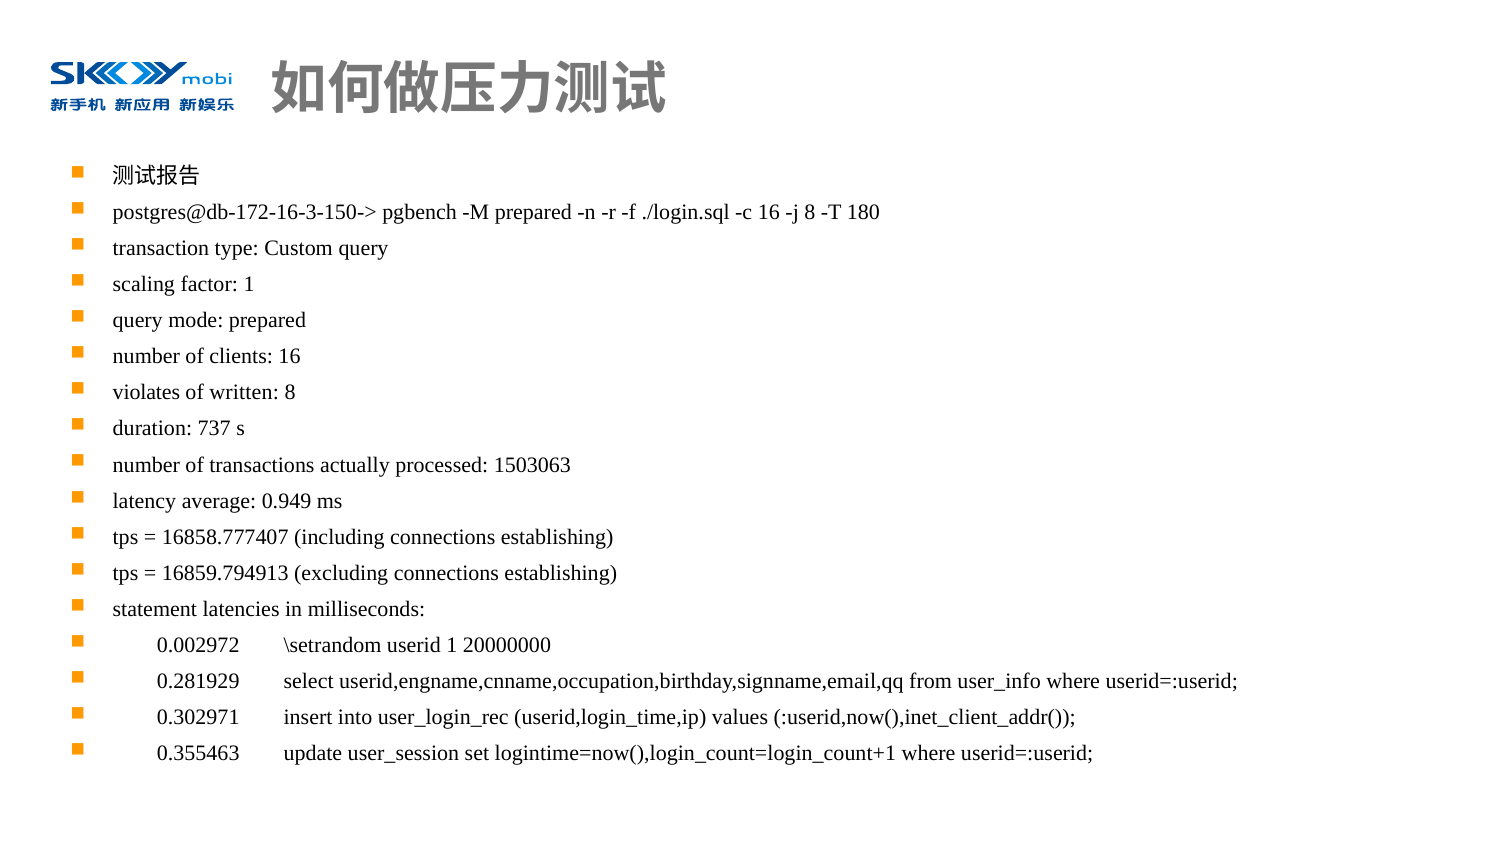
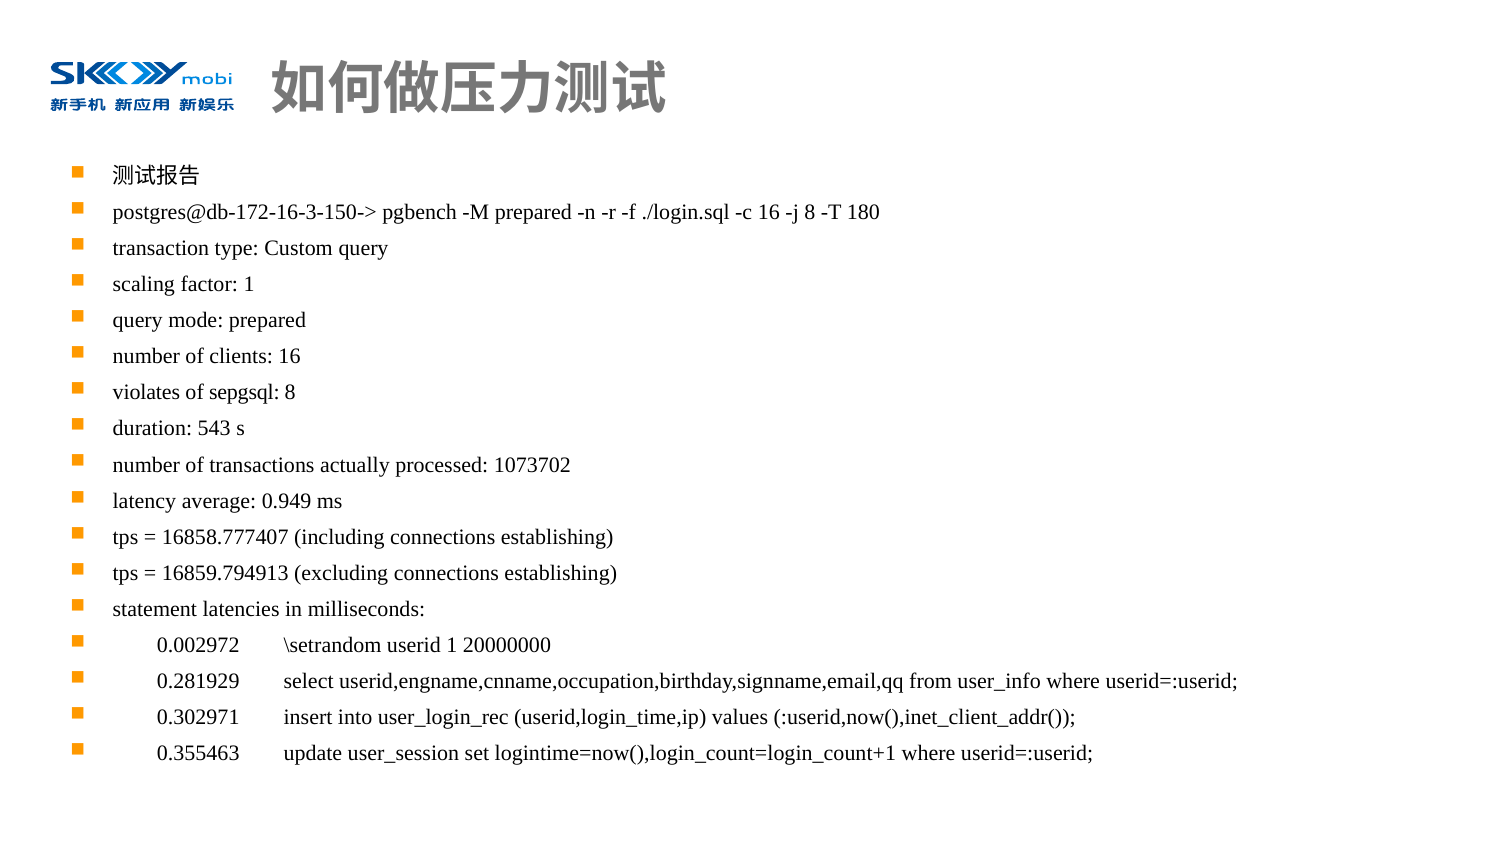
written: written -> sepgsql
737: 737 -> 543
1503063: 1503063 -> 1073702
